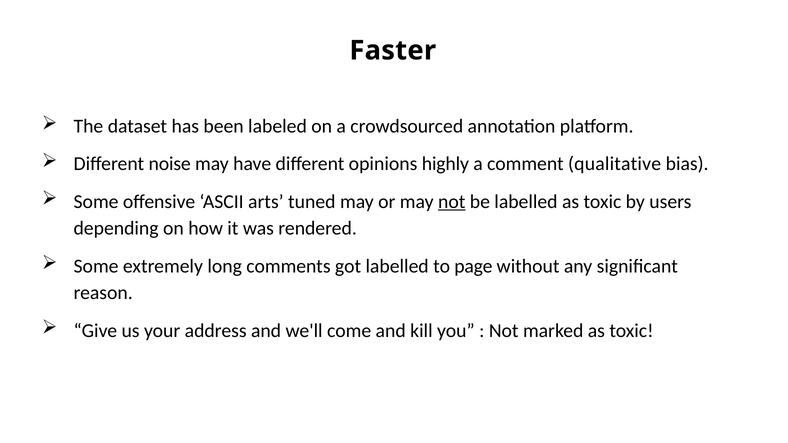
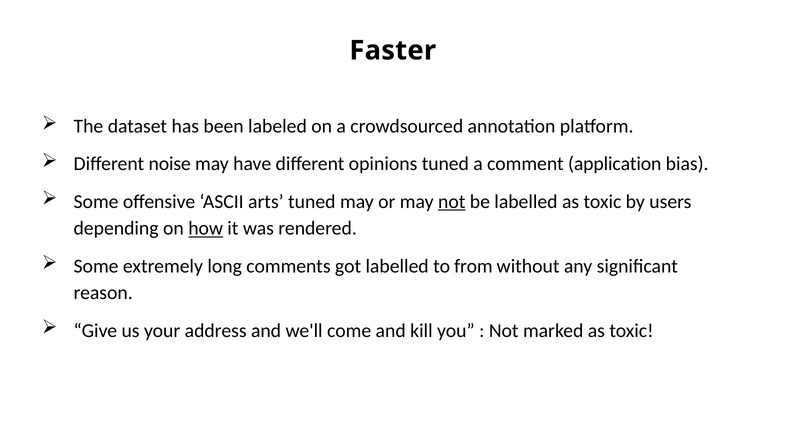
opinions highly: highly -> tuned
qualitative: qualitative -> application
how underline: none -> present
page: page -> from
